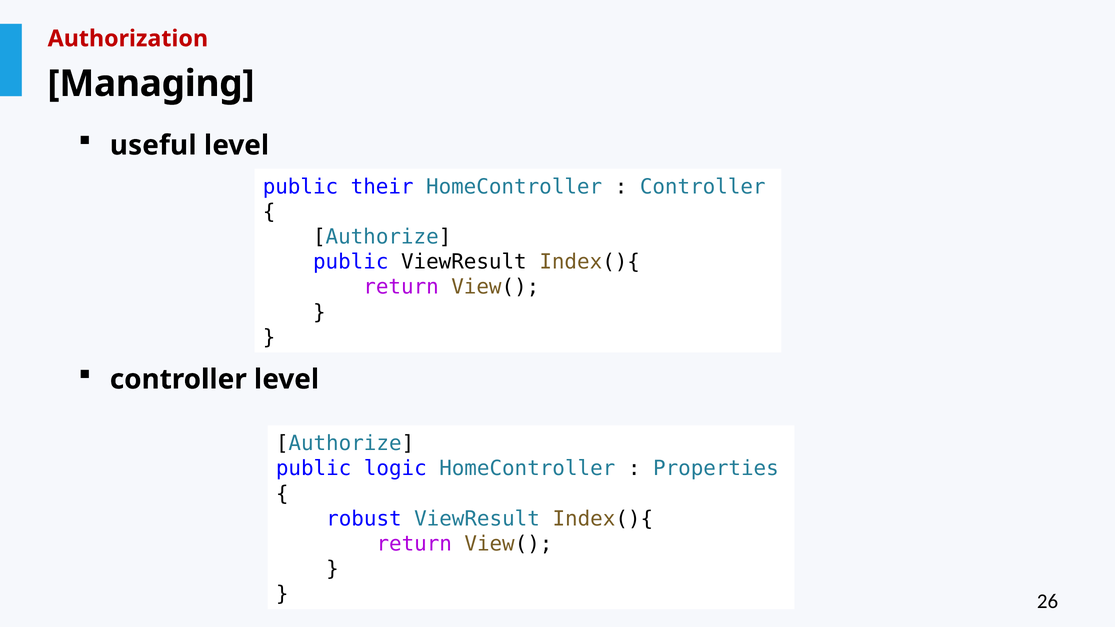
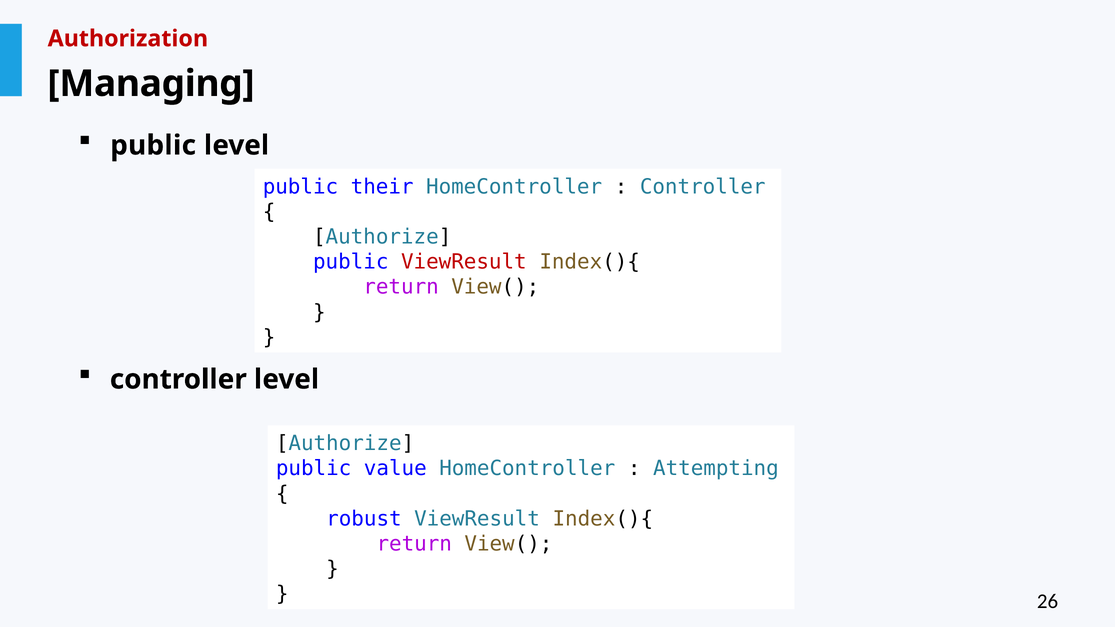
useful at (153, 145): useful -> public
ViewResult at (464, 262) colour: black -> red
logic: logic -> value
Properties: Properties -> Attempting
